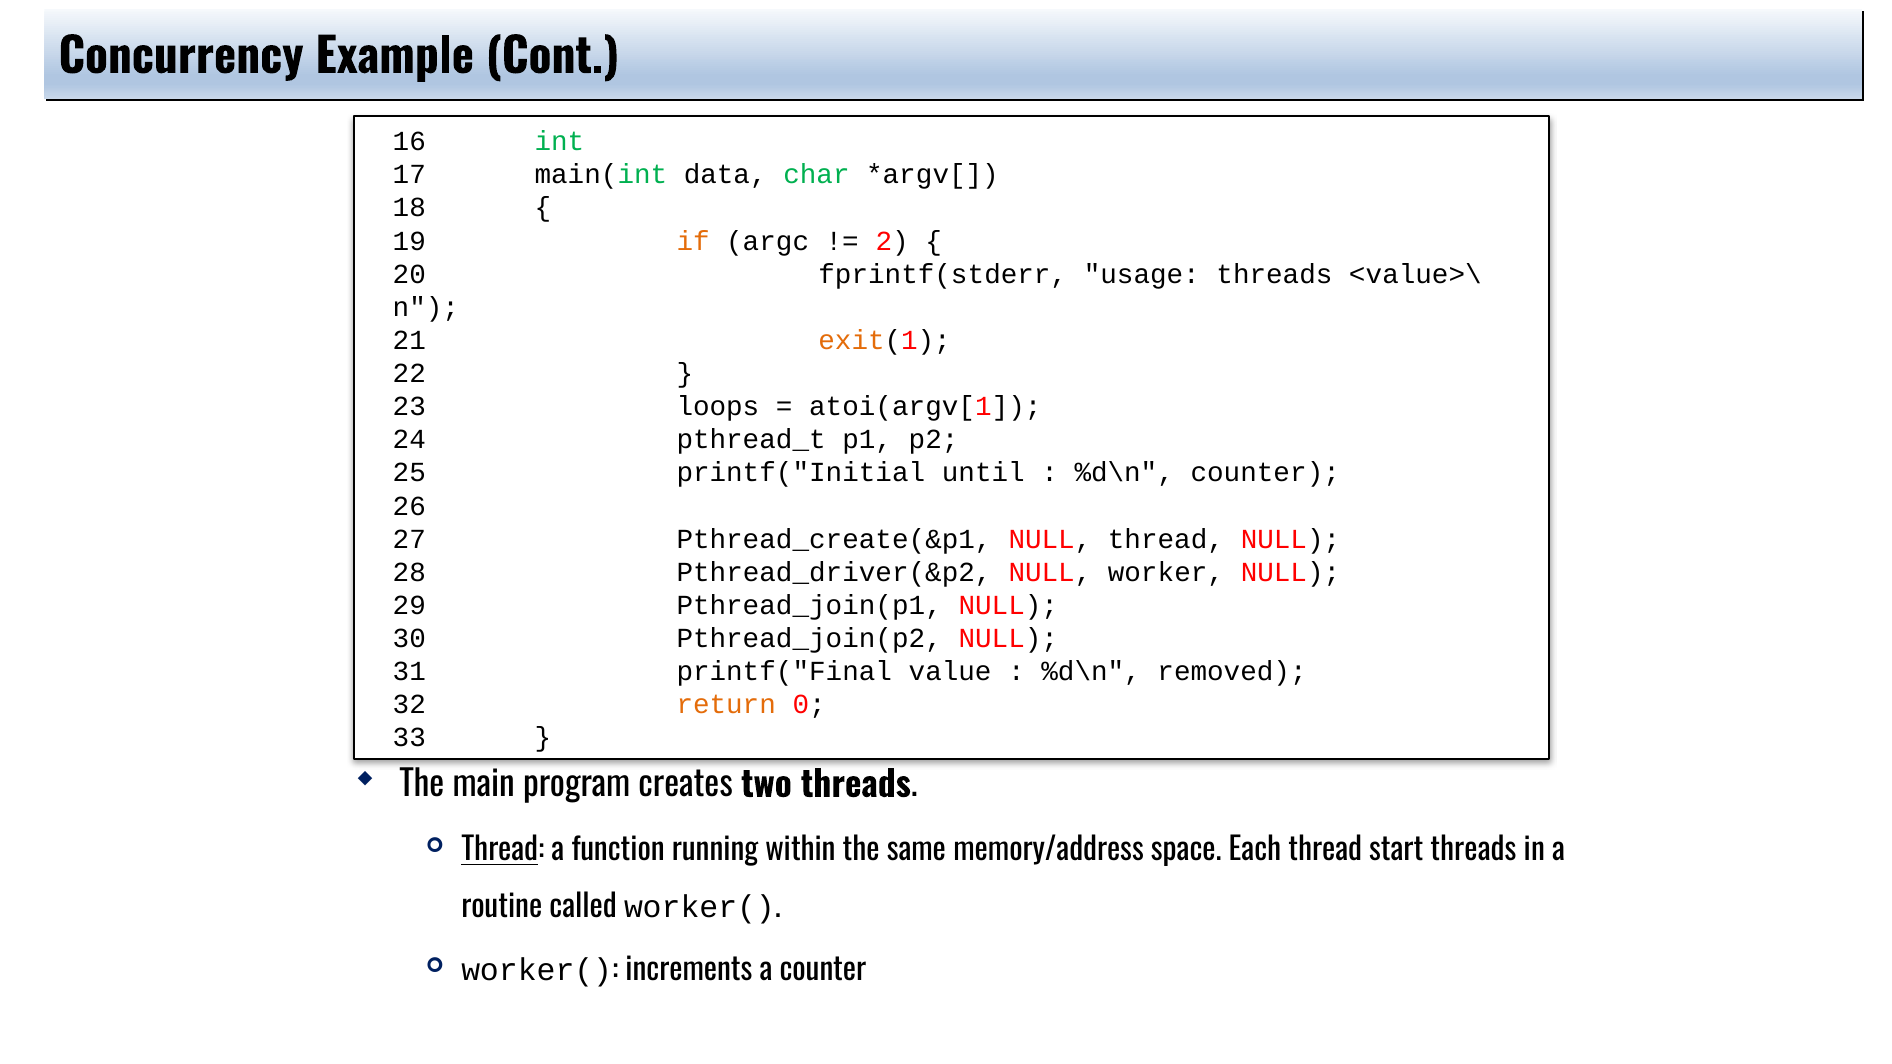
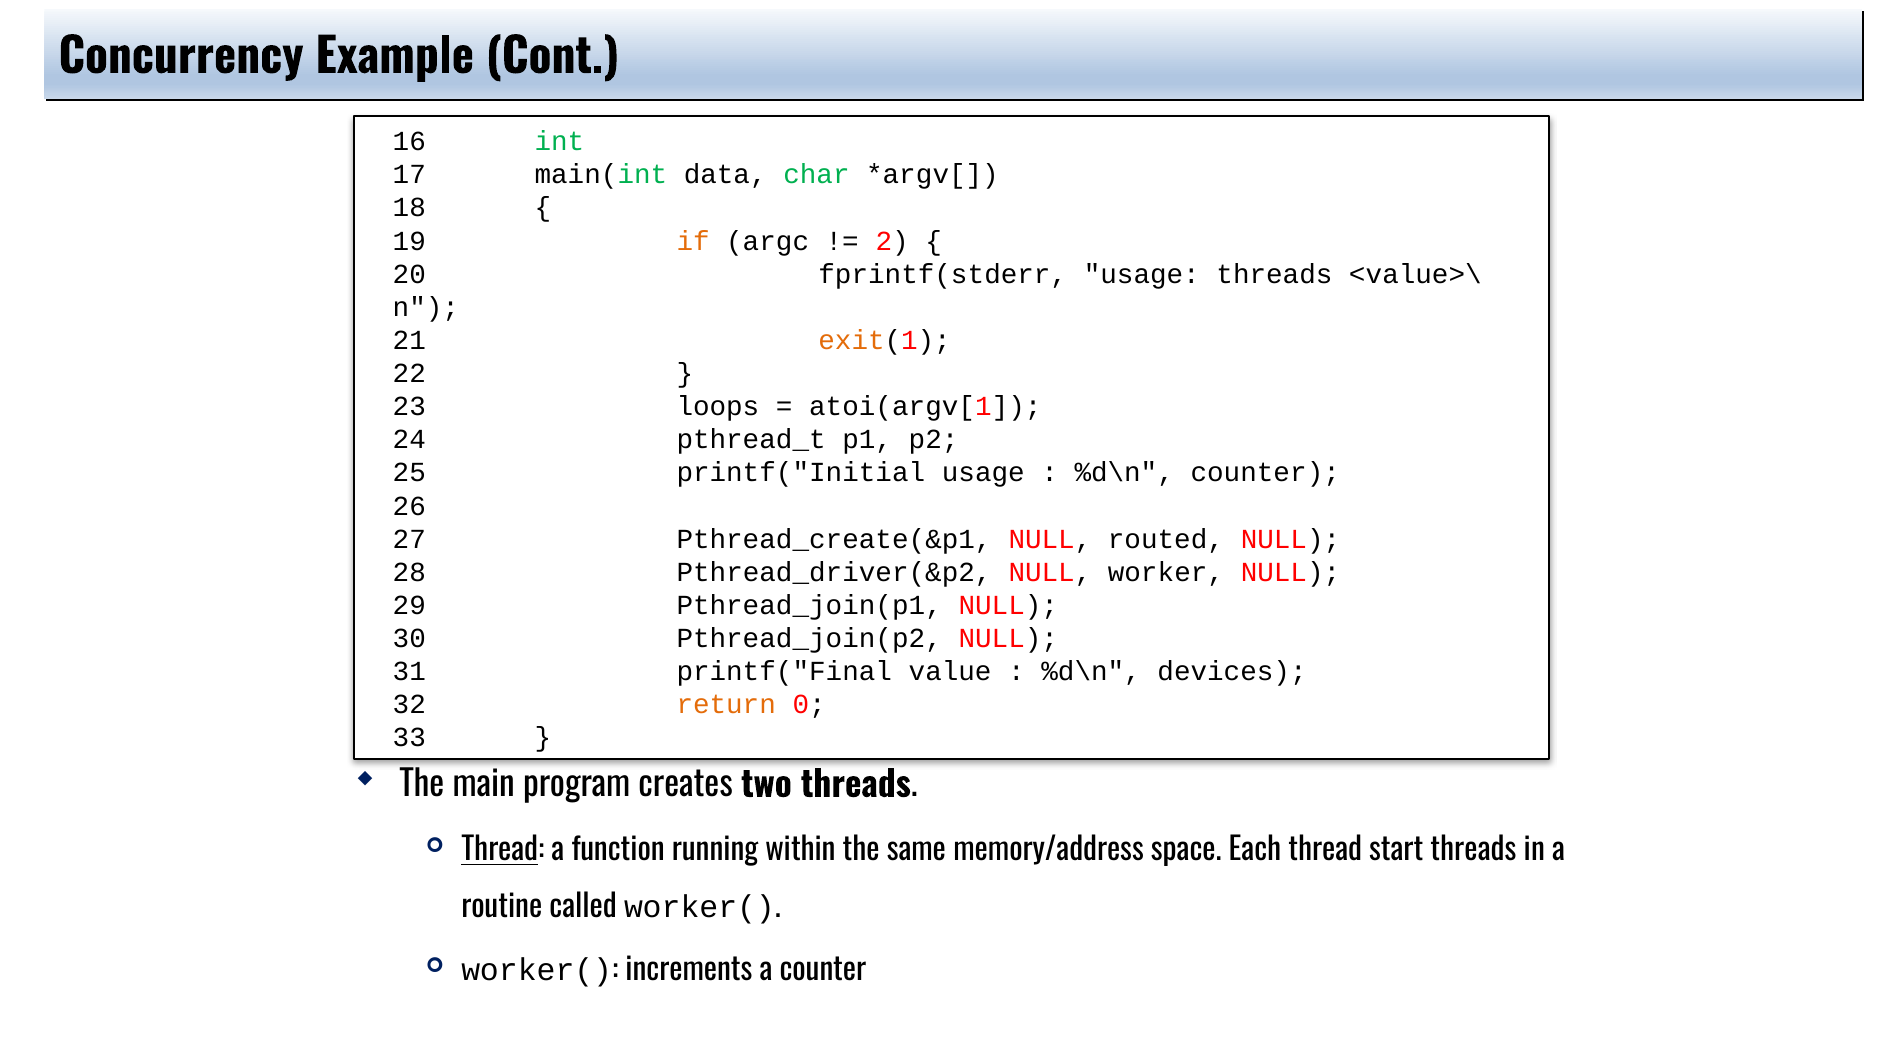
printf("Initial until: until -> usage
NULL thread: thread -> routed
removed: removed -> devices
